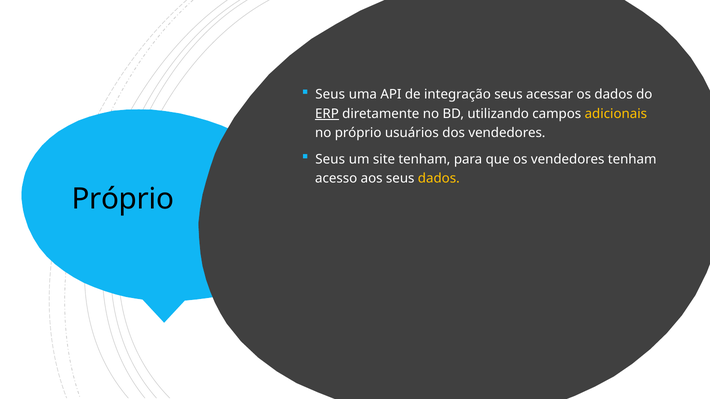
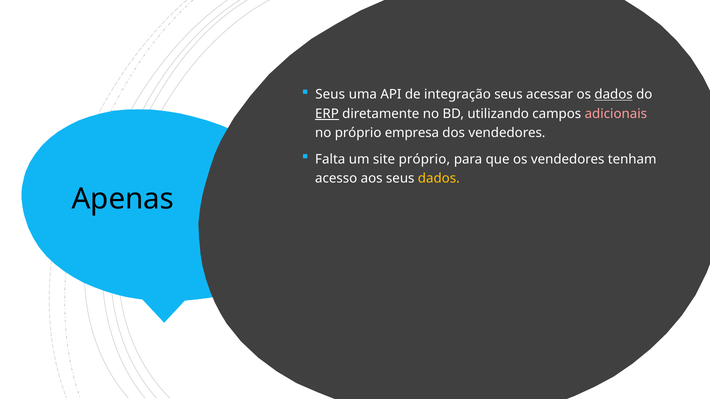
dados at (614, 95) underline: none -> present
adicionais colour: yellow -> pink
usuários: usuários -> empresa
Seus at (330, 160): Seus -> Falta
site tenham: tenham -> próprio
Próprio at (123, 199): Próprio -> Apenas
